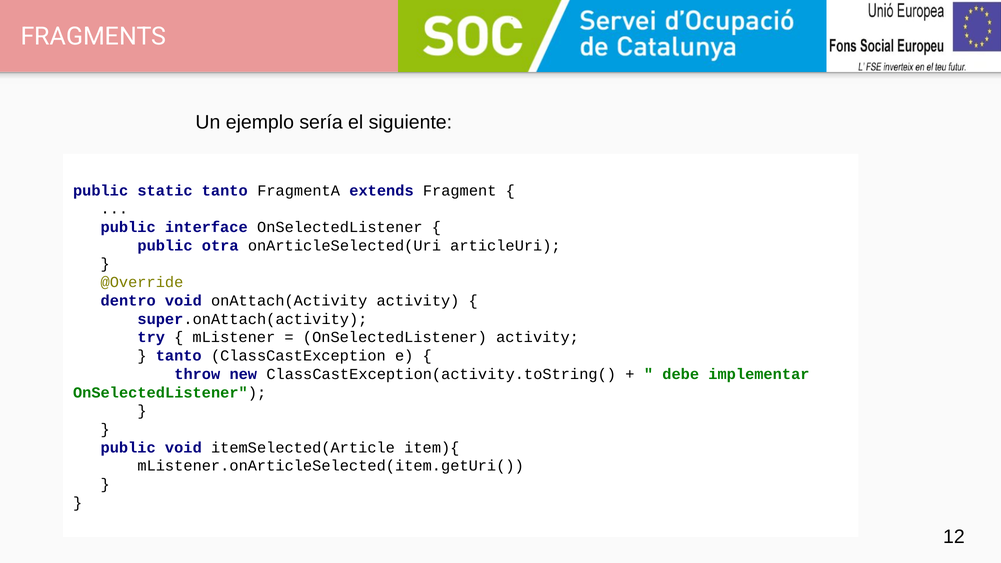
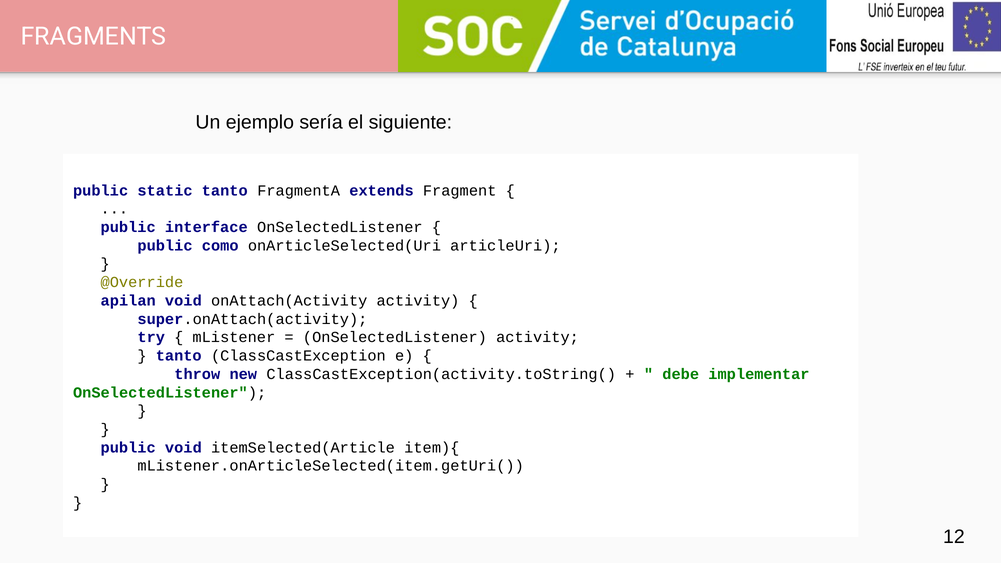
otra: otra -> como
dentro: dentro -> apilan
